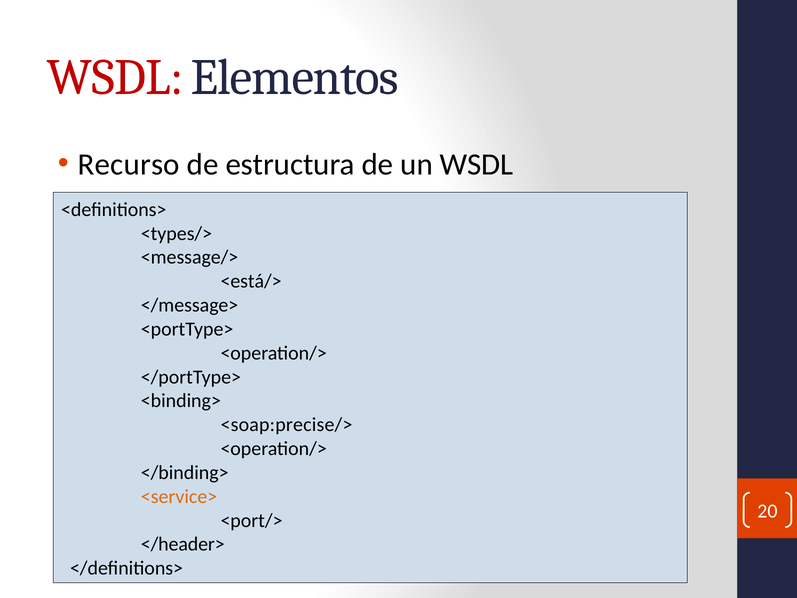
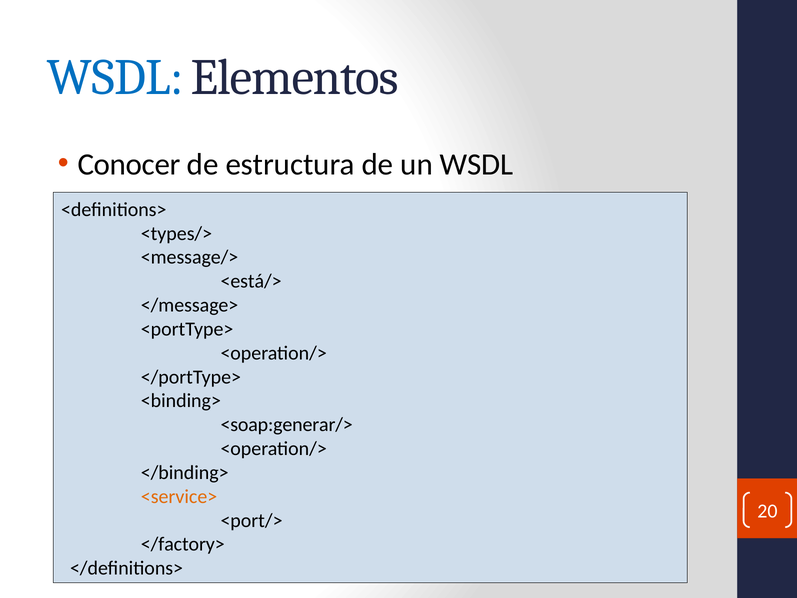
WSDL at (115, 77) colour: red -> blue
Recurso: Recurso -> Conocer
<soap:precise/>: <soap:precise/> -> <soap:generar/>
</header>: </header> -> </factory>
